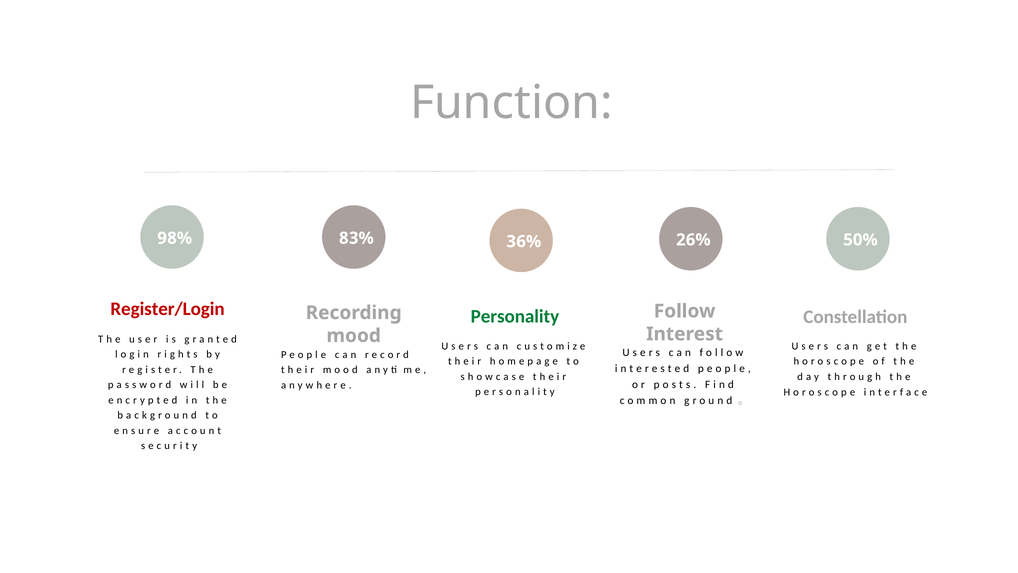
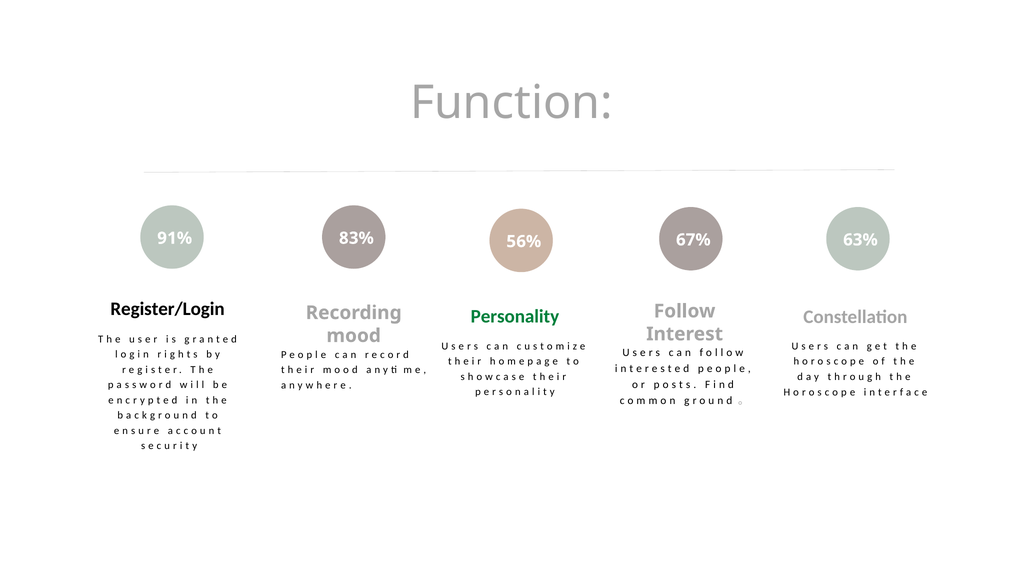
8%: 8% -> 1%
3: 3 -> 5
26%: 26% -> 67%
50%: 50% -> 63%
Register/Login colour: red -> black
